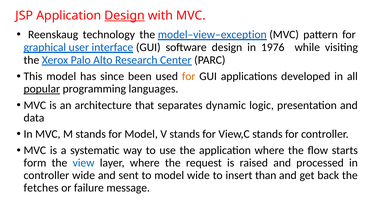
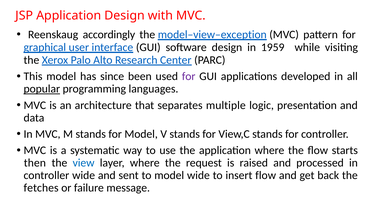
Design at (125, 16) underline: present -> none
technology: technology -> accordingly
1976: 1976 -> 1959
for at (189, 76) colour: orange -> purple
dynamic: dynamic -> multiple
form: form -> then
insert than: than -> flow
